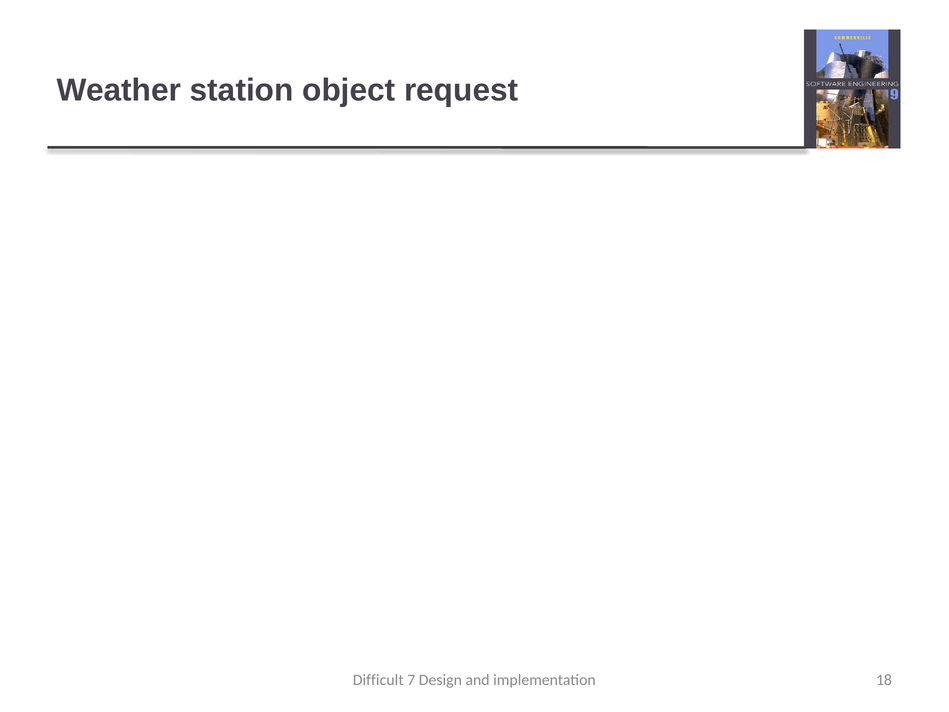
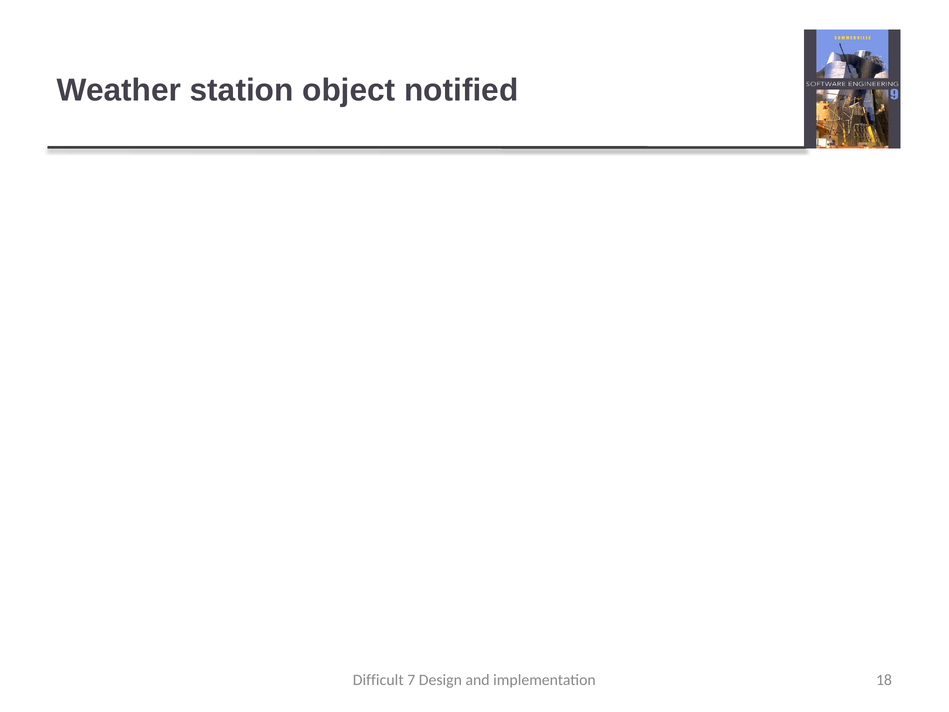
request: request -> notified
